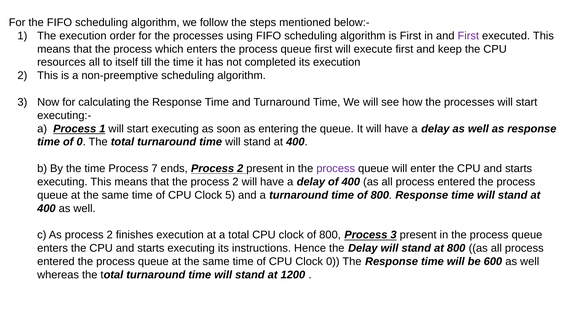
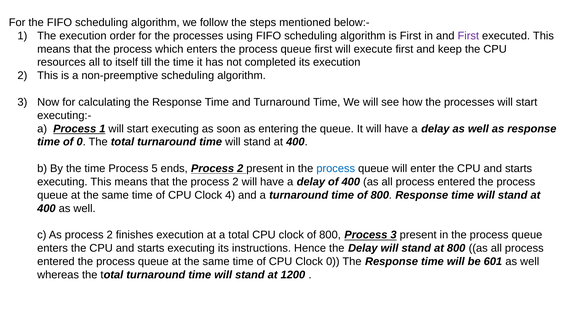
7: 7 -> 5
process at (336, 168) colour: purple -> blue
5: 5 -> 4
600: 600 -> 601
